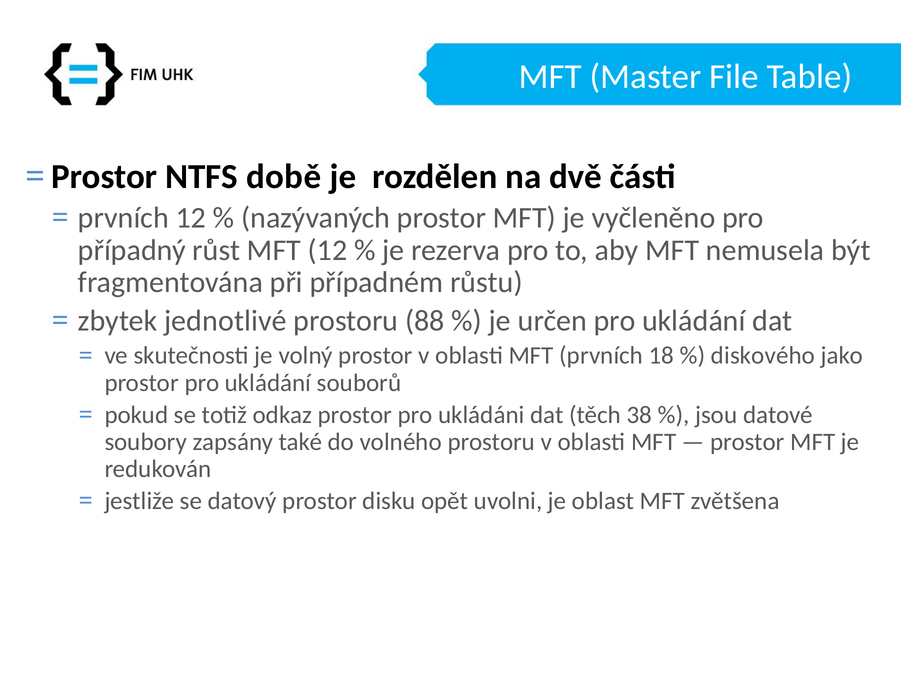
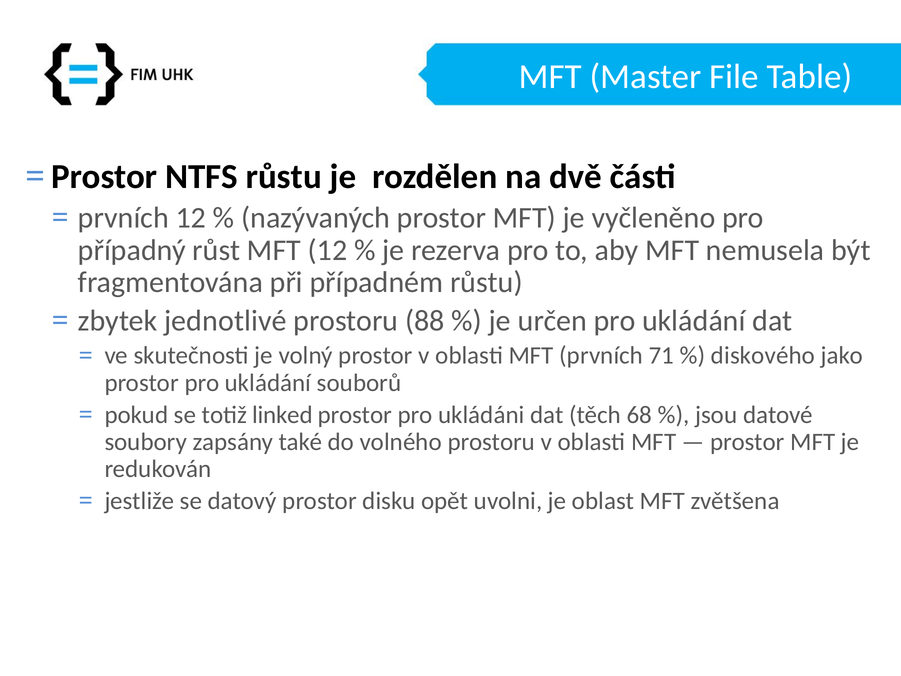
NTFS době: době -> růstu
18: 18 -> 71
odkaz: odkaz -> linked
38: 38 -> 68
